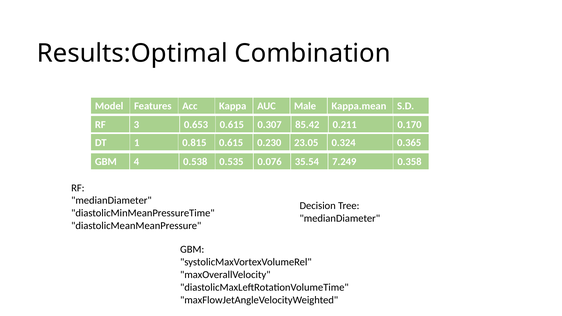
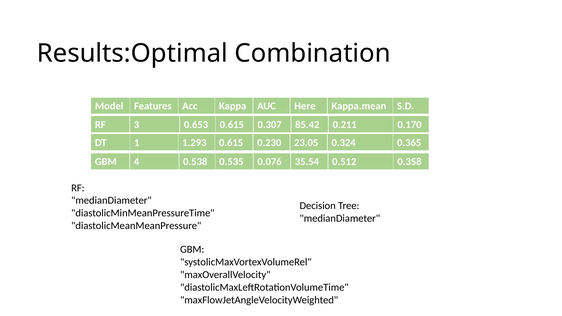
Male: Male -> Here
0.815: 0.815 -> 1.293
7.249: 7.249 -> 0.512
